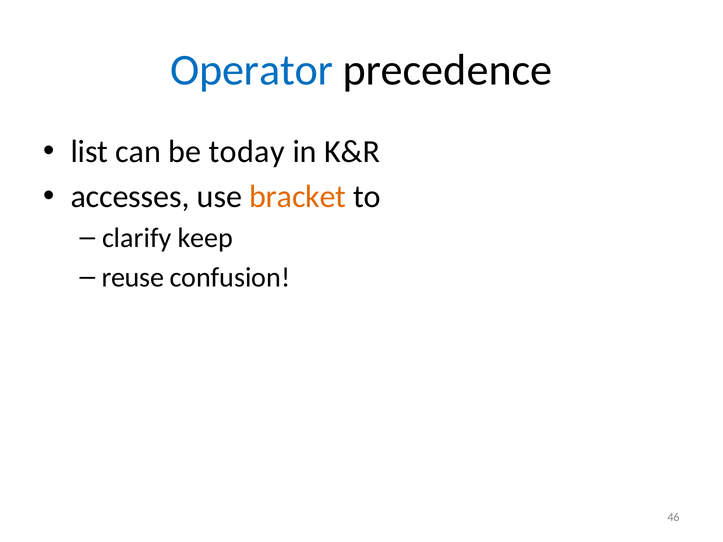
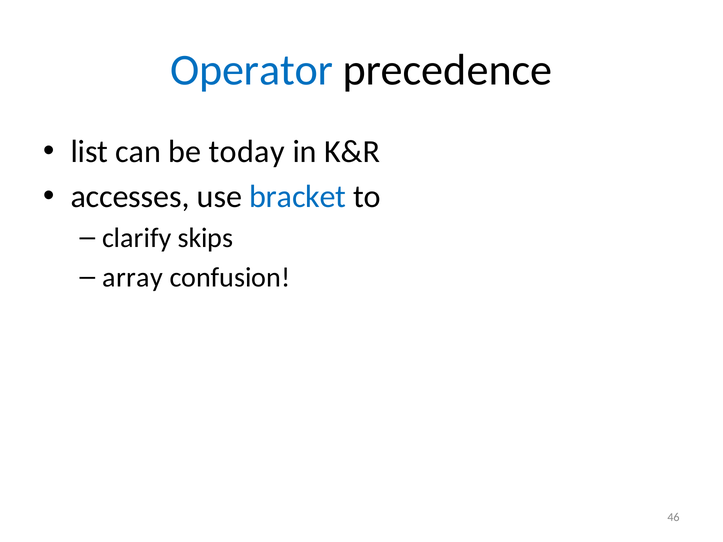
bracket colour: orange -> blue
keep: keep -> skips
reuse: reuse -> array
